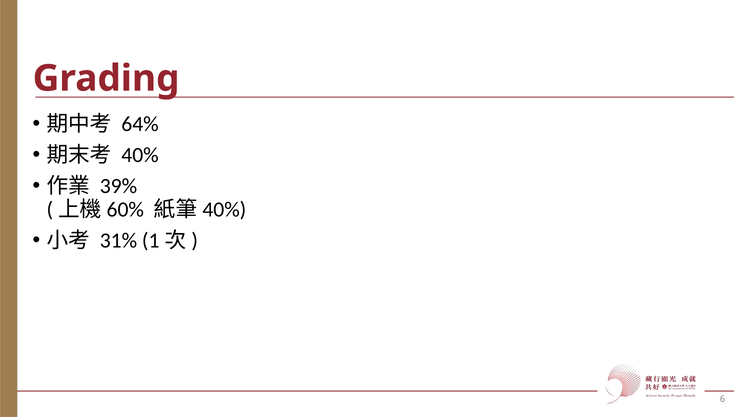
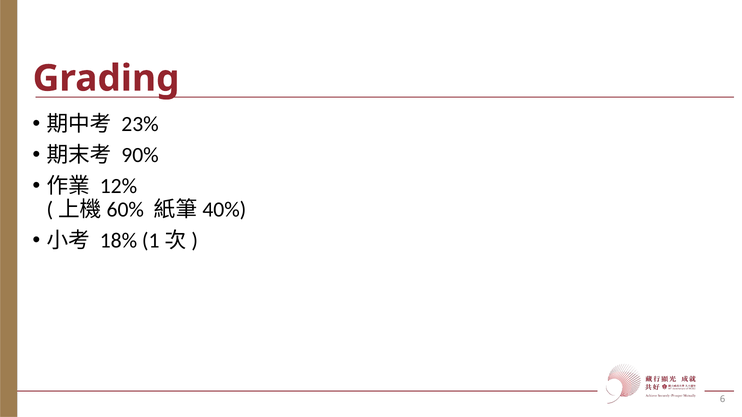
64%: 64% -> 23%
40%: 40% -> 90%
39%: 39% -> 12%
31%: 31% -> 18%
